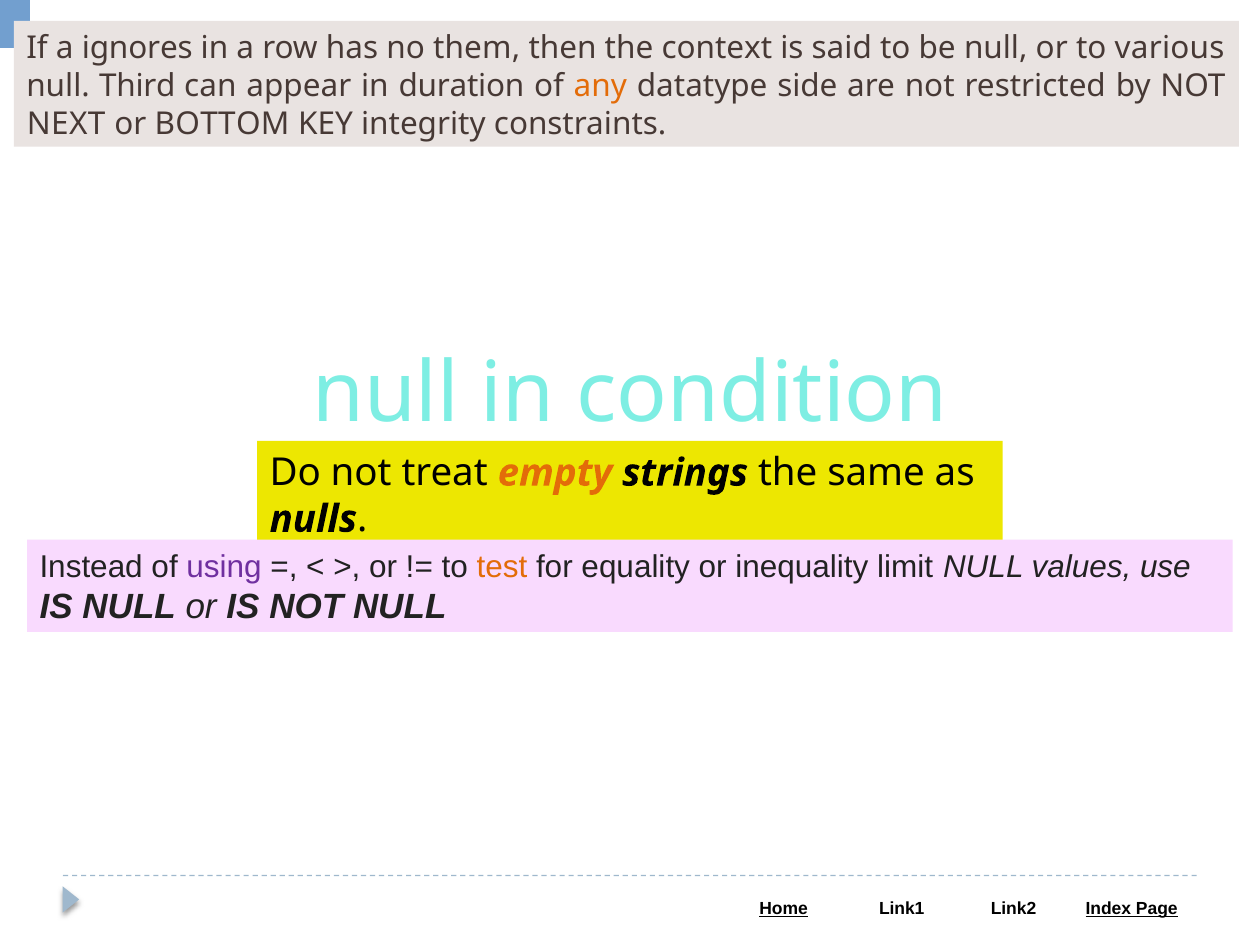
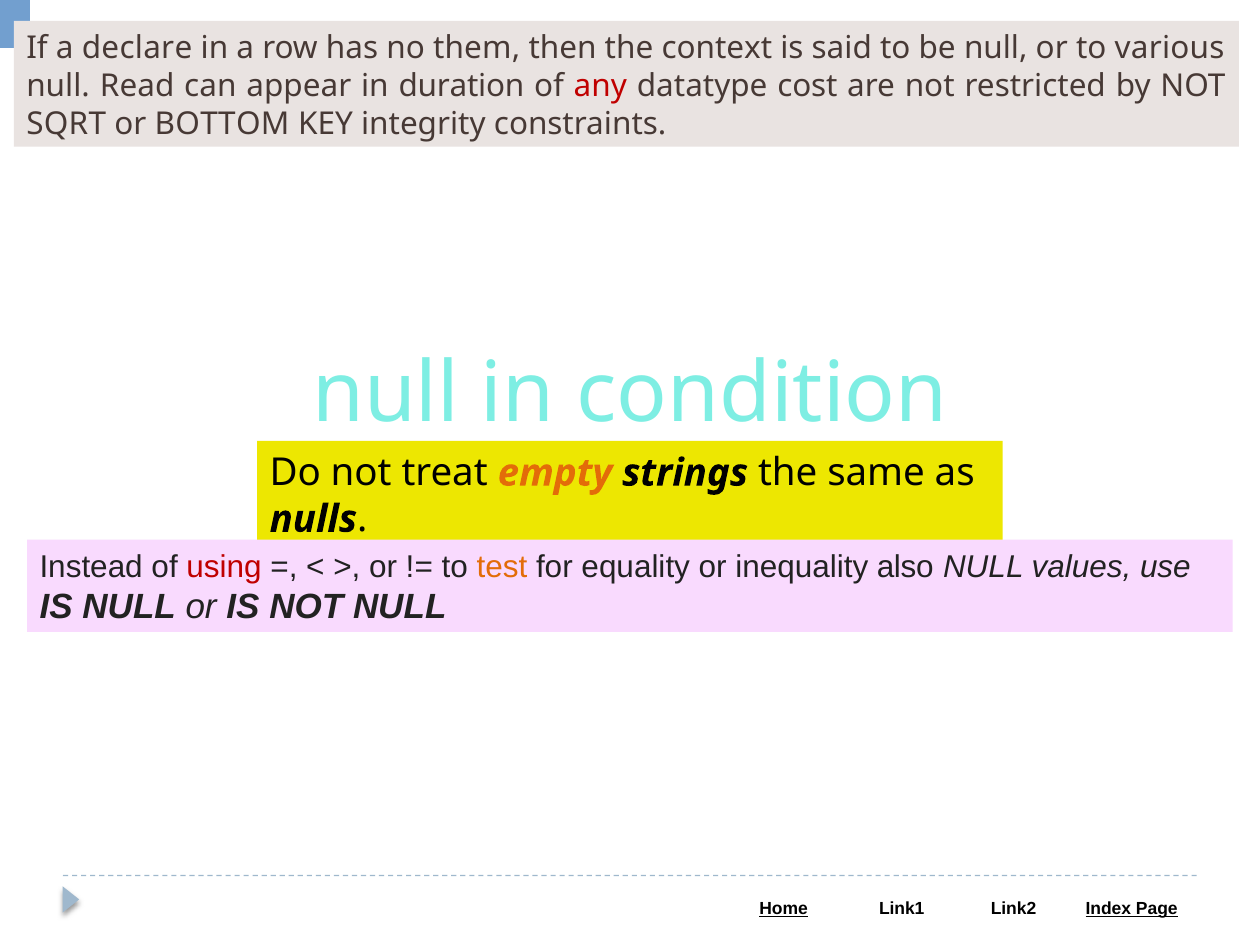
ignores: ignores -> declare
Third: Third -> Read
any colour: orange -> red
side: side -> cost
NEXT: NEXT -> SQRT
using colour: purple -> red
limit: limit -> also
